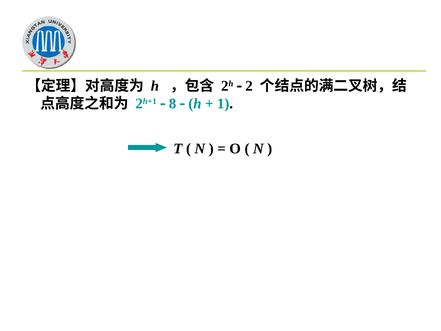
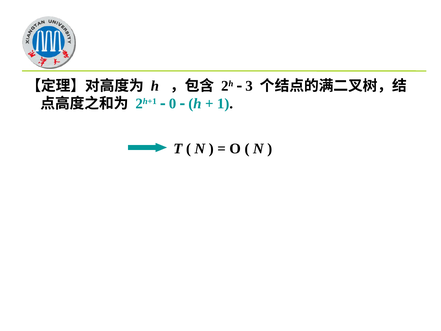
2: 2 -> 3
8: 8 -> 0
